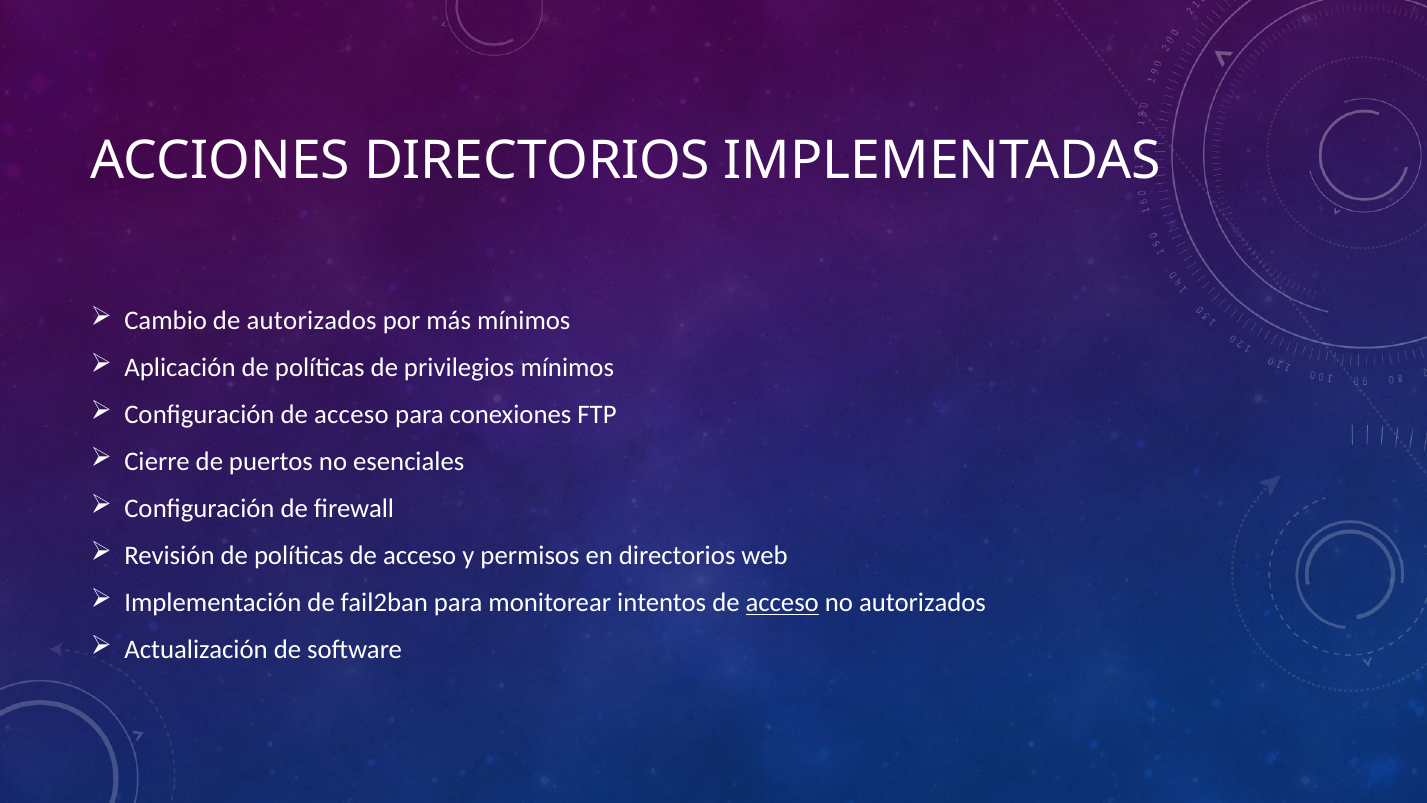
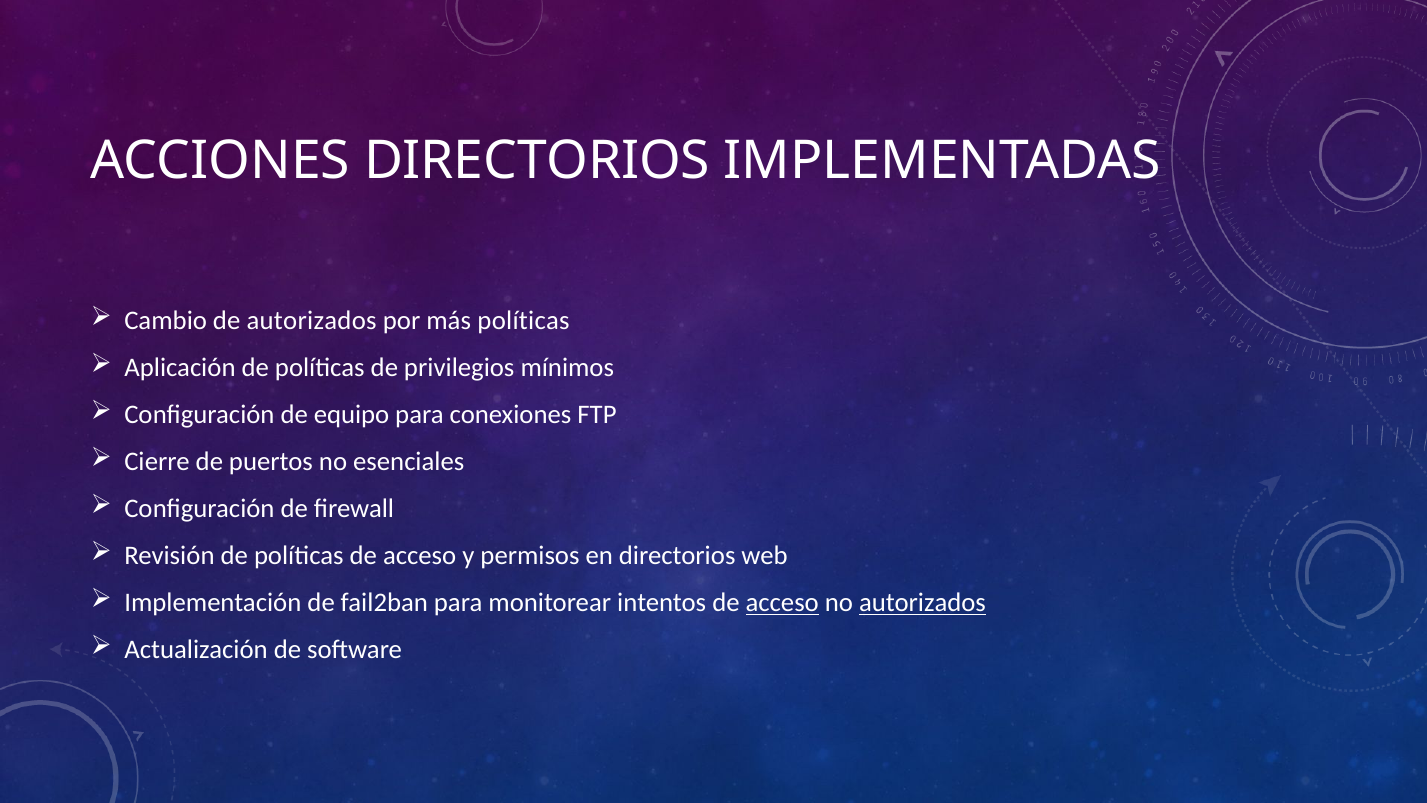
más mínimos: mínimos -> políticas
Configuración de acceso: acceso -> equipo
autorizados at (922, 603) underline: none -> present
